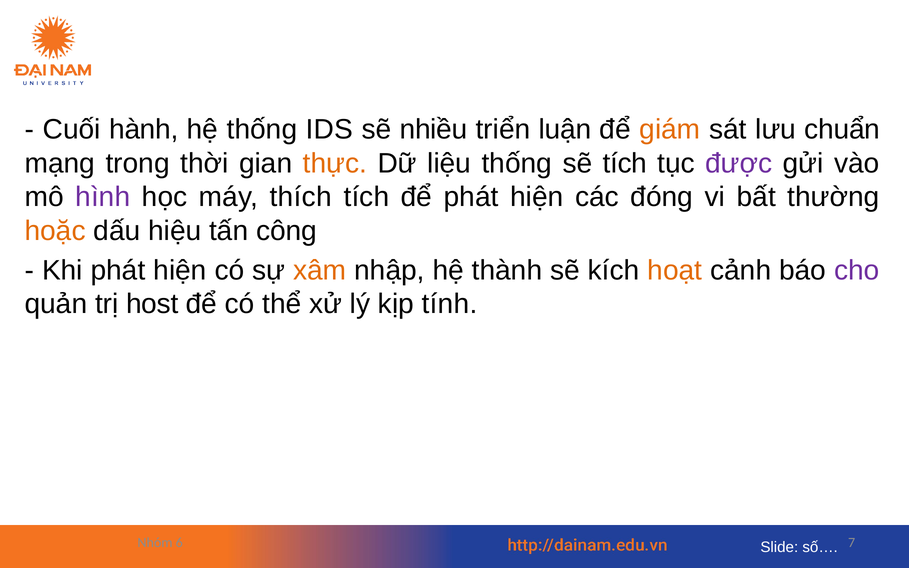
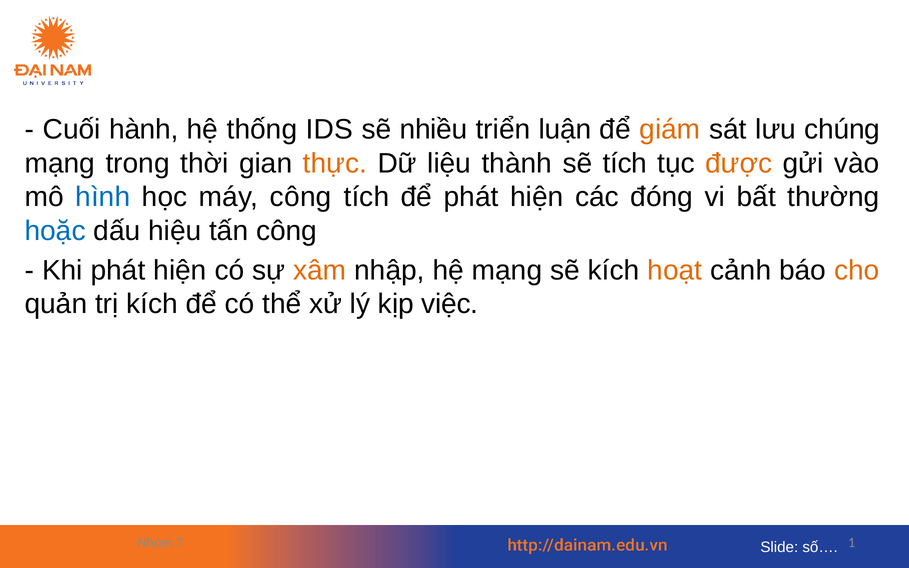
chuẩn: chuẩn -> chúng
liệu thống: thống -> thành
được colour: purple -> orange
hình colour: purple -> blue
máy thích: thích -> công
hoặc colour: orange -> blue
hệ thành: thành -> mạng
cho colour: purple -> orange
trị host: host -> kích
tính: tính -> việc
6: 6 -> 7
7: 7 -> 1
